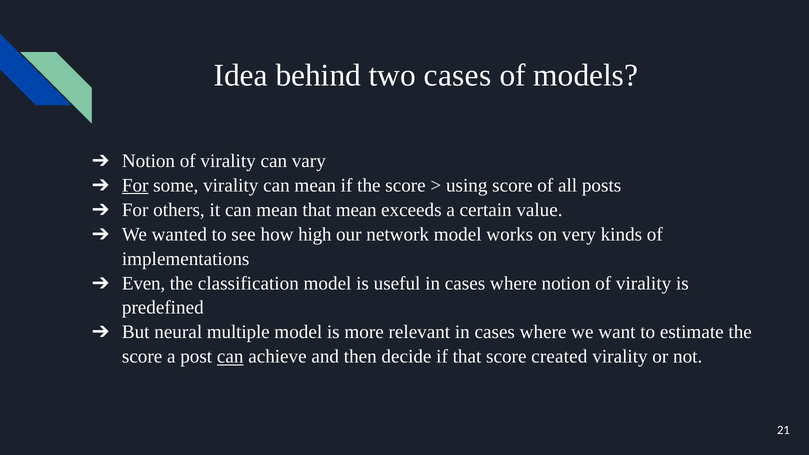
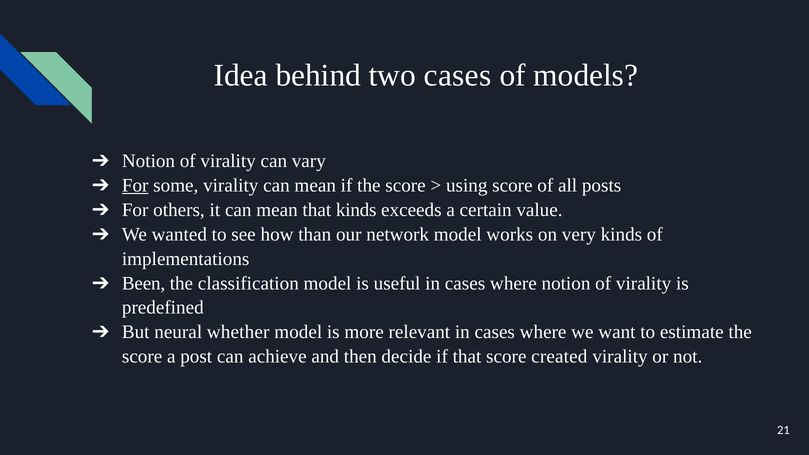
that mean: mean -> kinds
high: high -> than
Even: Even -> Been
multiple: multiple -> whether
can at (230, 357) underline: present -> none
